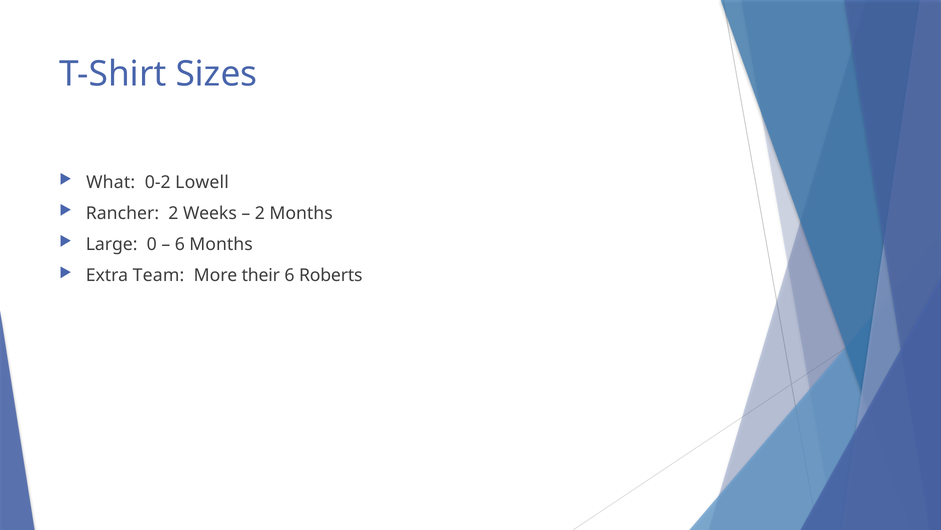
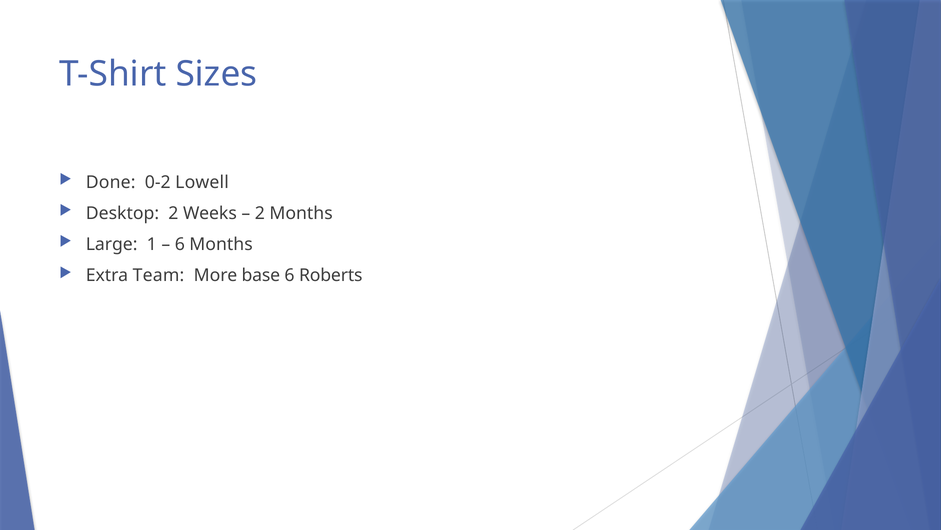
What: What -> Done
Rancher: Rancher -> Desktop
0: 0 -> 1
their: their -> base
